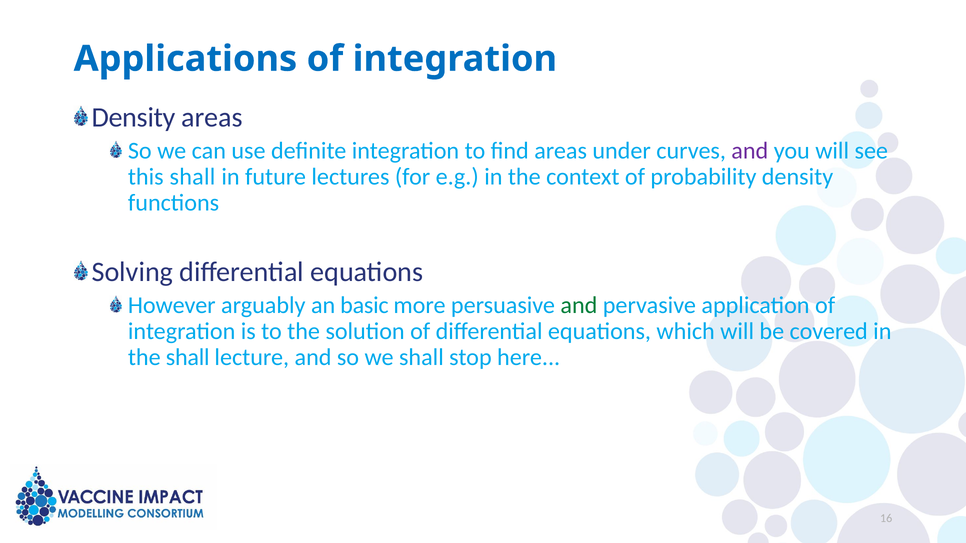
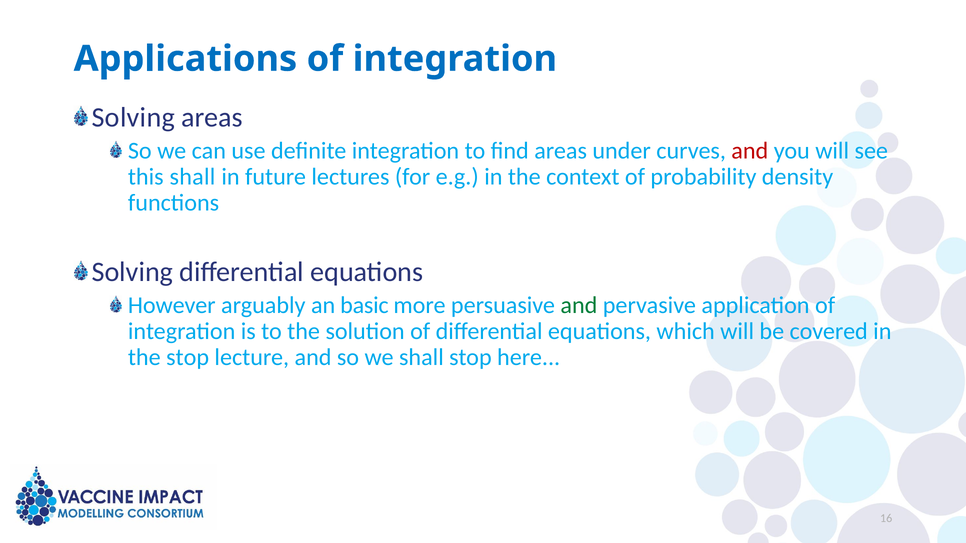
Density at (134, 117): Density -> Solving
and at (750, 151) colour: purple -> red
the shall: shall -> stop
